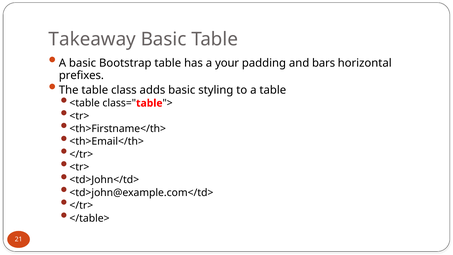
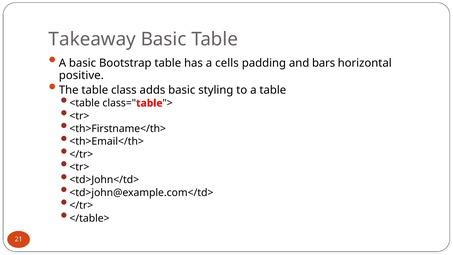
your: your -> cells
prefixes: prefixes -> positive
